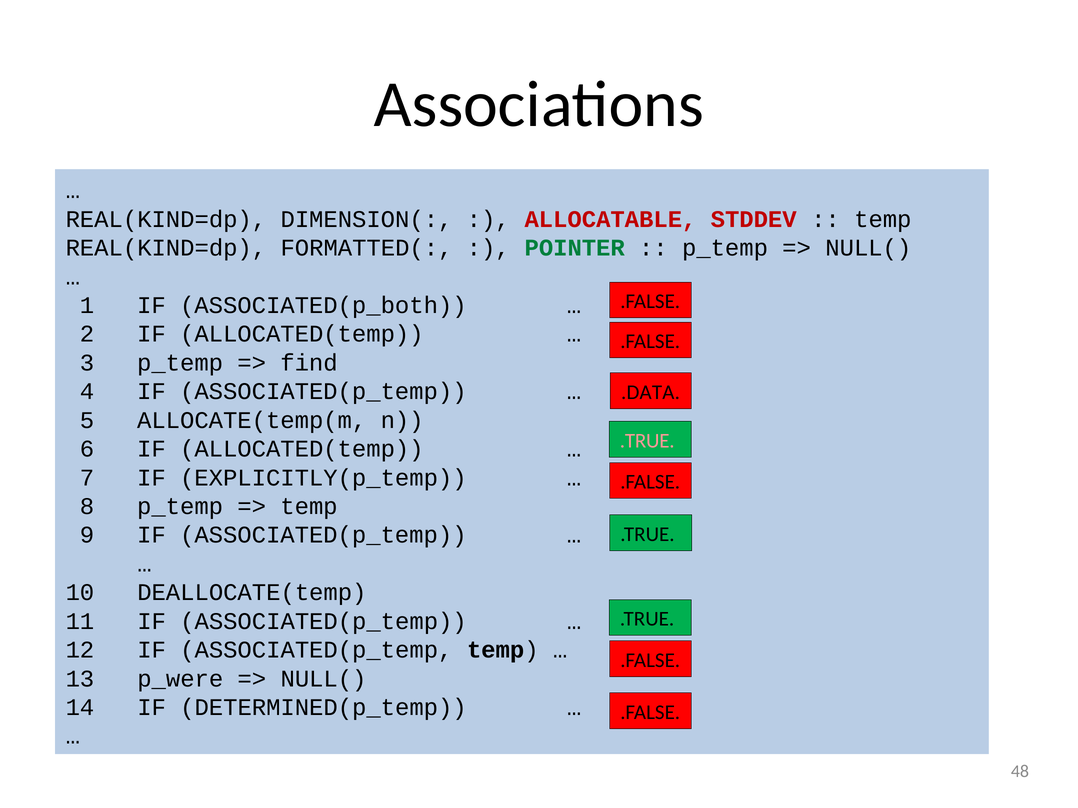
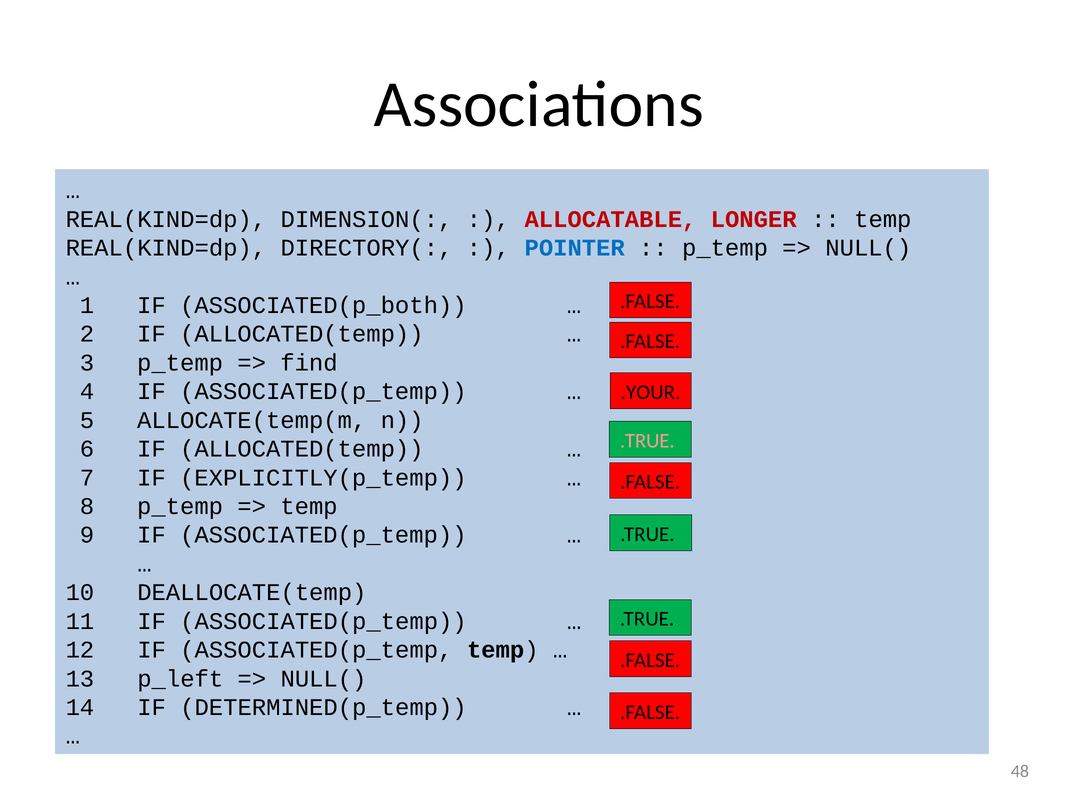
STDDEV: STDDEV -> LONGER
FORMATTED(: FORMATTED( -> DIRECTORY(
POINTER colour: green -> blue
.DATA: .DATA -> .YOUR
p_were: p_were -> p_left
